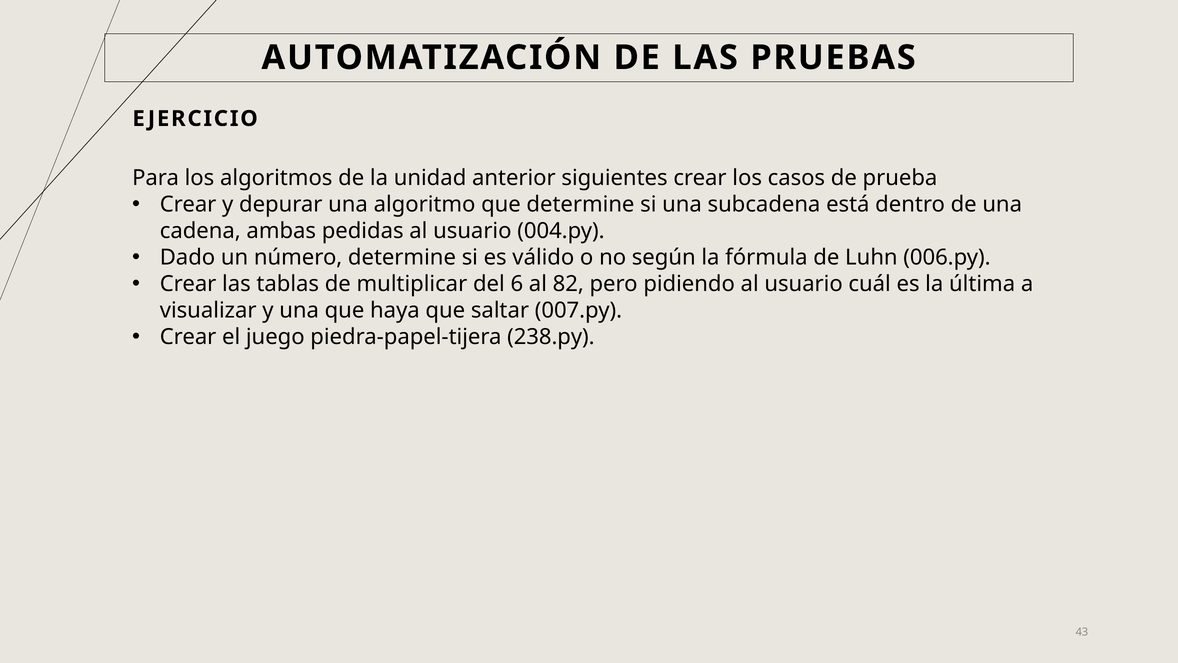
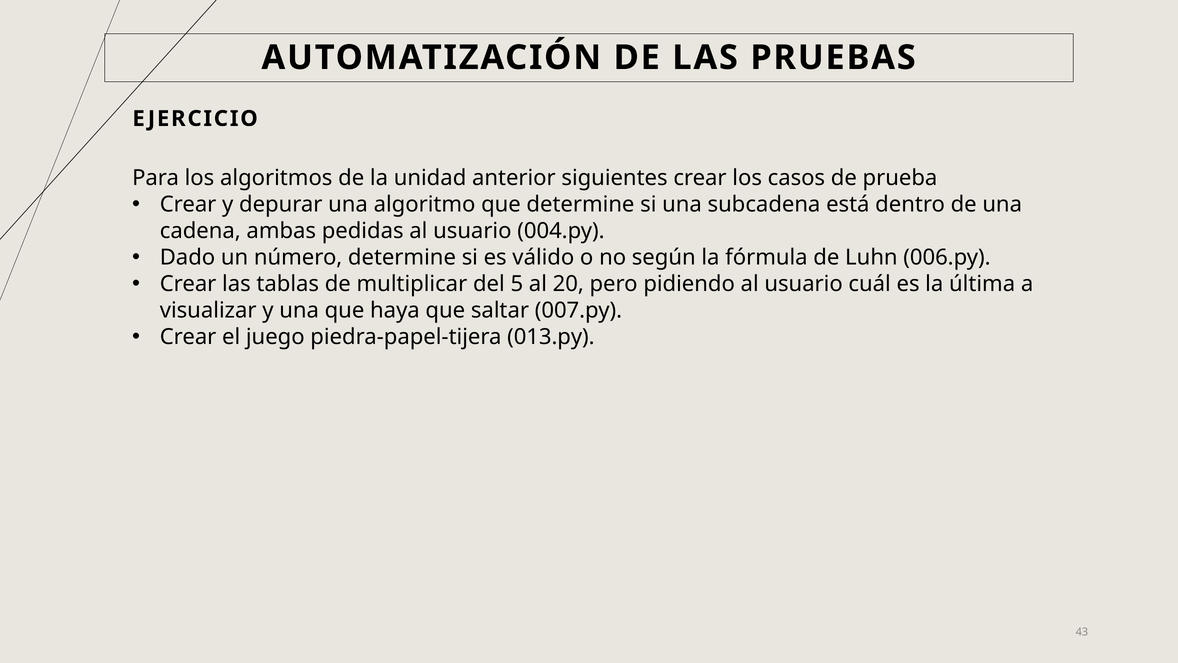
6: 6 -> 5
82: 82 -> 20
238.py: 238.py -> 013.py
